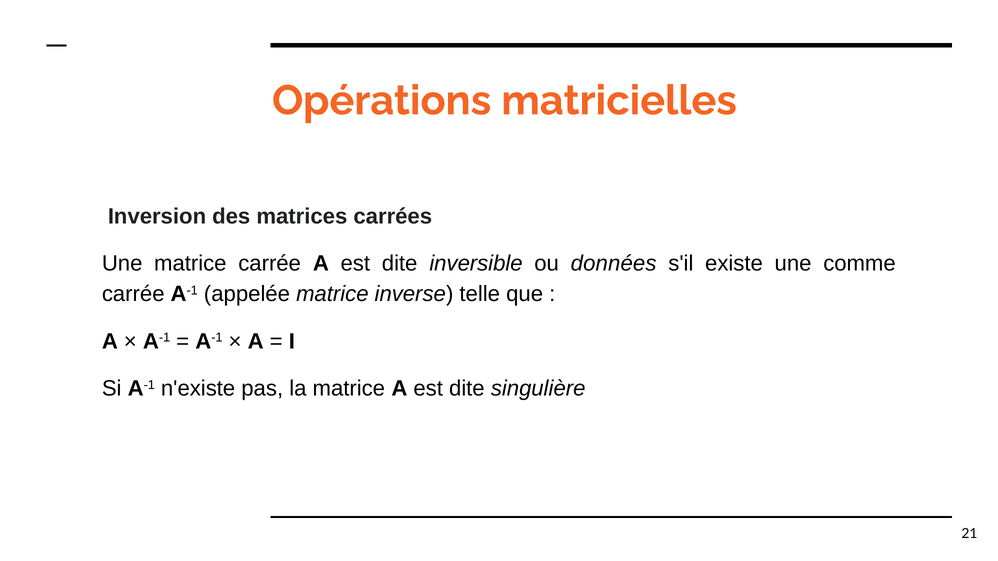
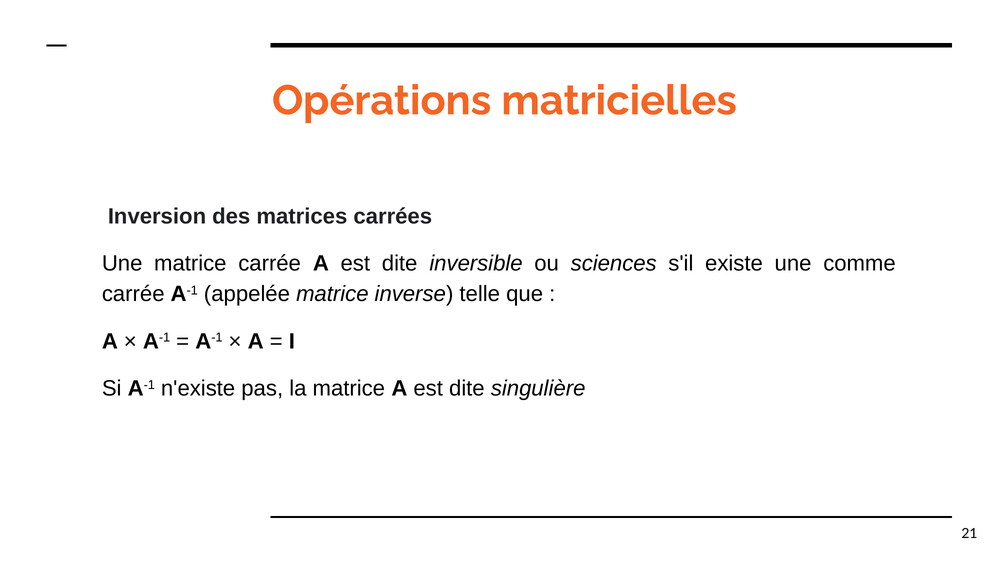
données: données -> sciences
